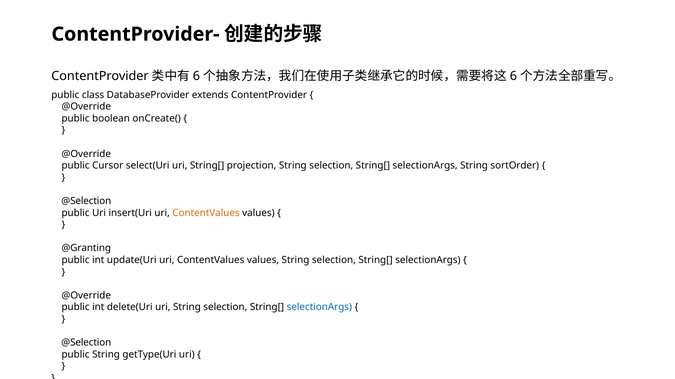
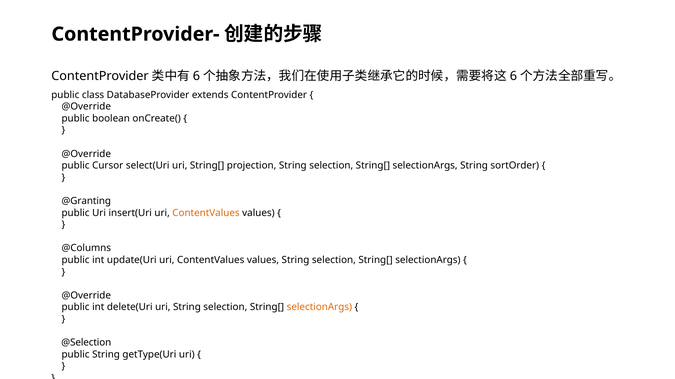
@Selection at (86, 201): @Selection -> @Granting
@Granting: @Granting -> @Columns
selectionArgs at (319, 308) colour: blue -> orange
